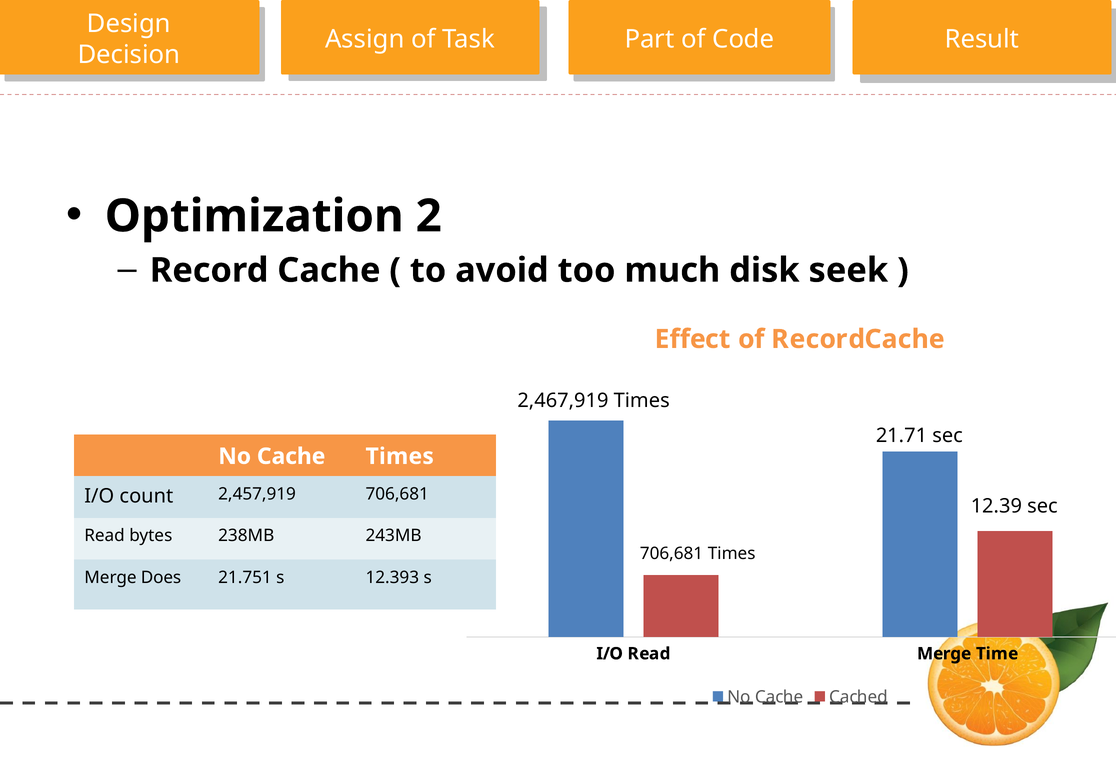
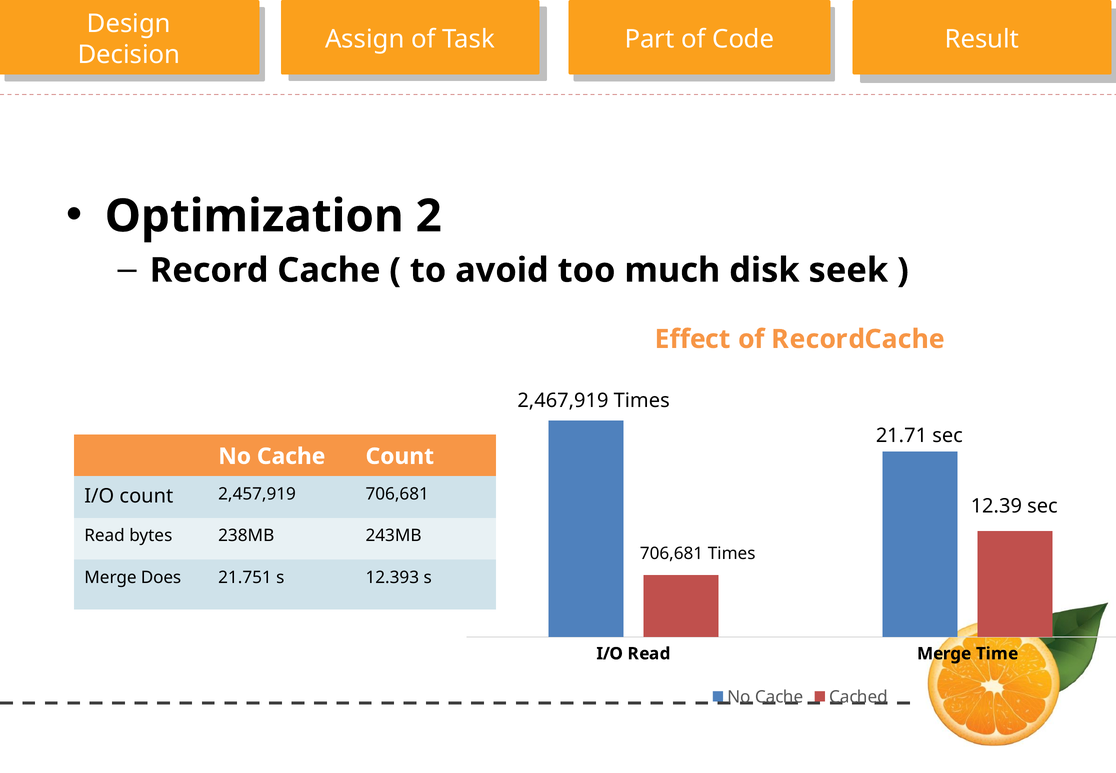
Cache Times: Times -> Count
